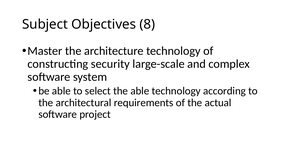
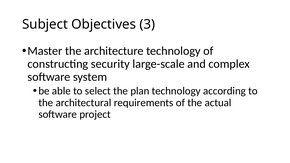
8: 8 -> 3
the able: able -> plan
